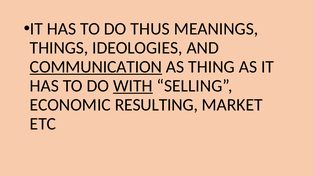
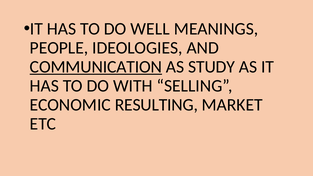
THUS: THUS -> WELL
THINGS: THINGS -> PEOPLE
THING: THING -> STUDY
WITH underline: present -> none
